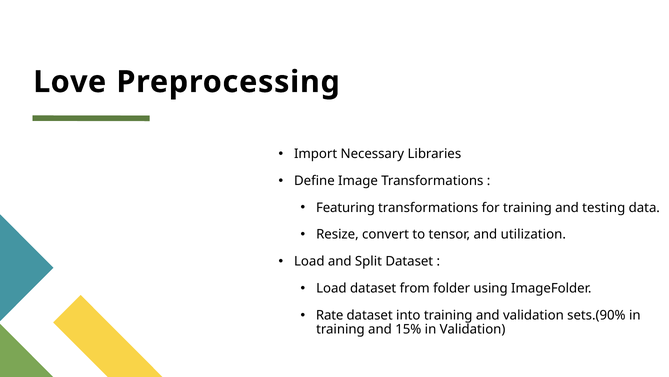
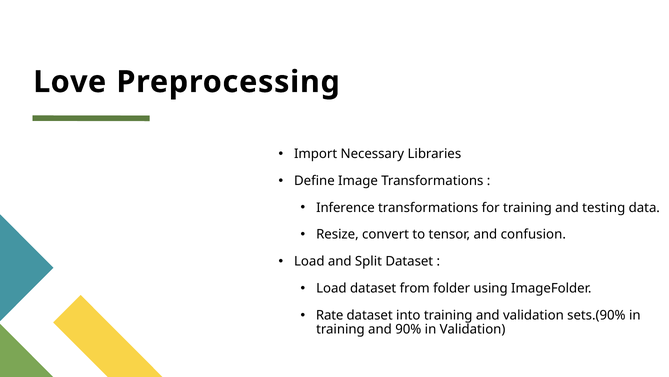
Featuring: Featuring -> Inference
utilization: utilization -> confusion
15%: 15% -> 90%
